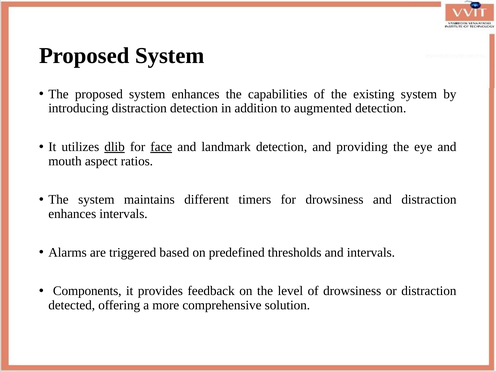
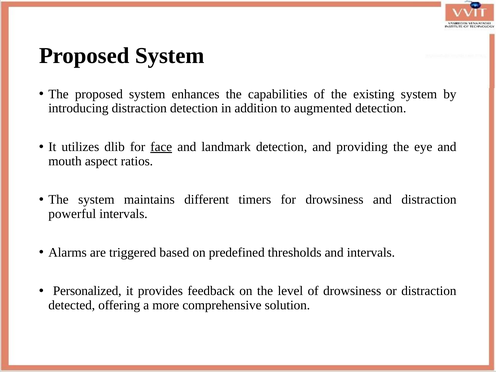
dlib underline: present -> none
enhances at (72, 214): enhances -> powerful
Components: Components -> Personalized
